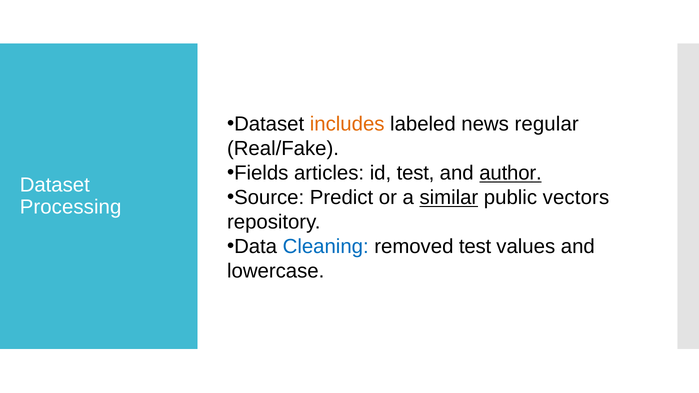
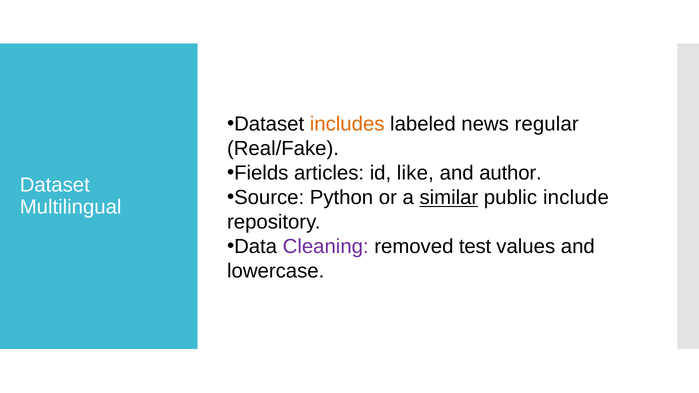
id test: test -> like
author underline: present -> none
Predict: Predict -> Python
vectors: vectors -> include
Processing: Processing -> Multilingual
Cleaning colour: blue -> purple
